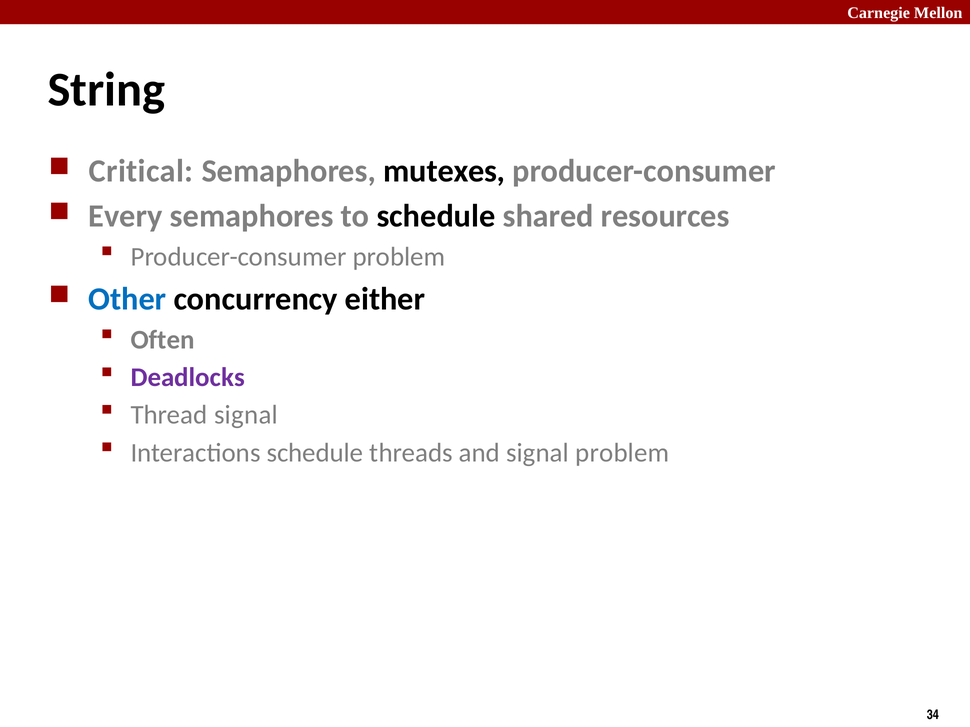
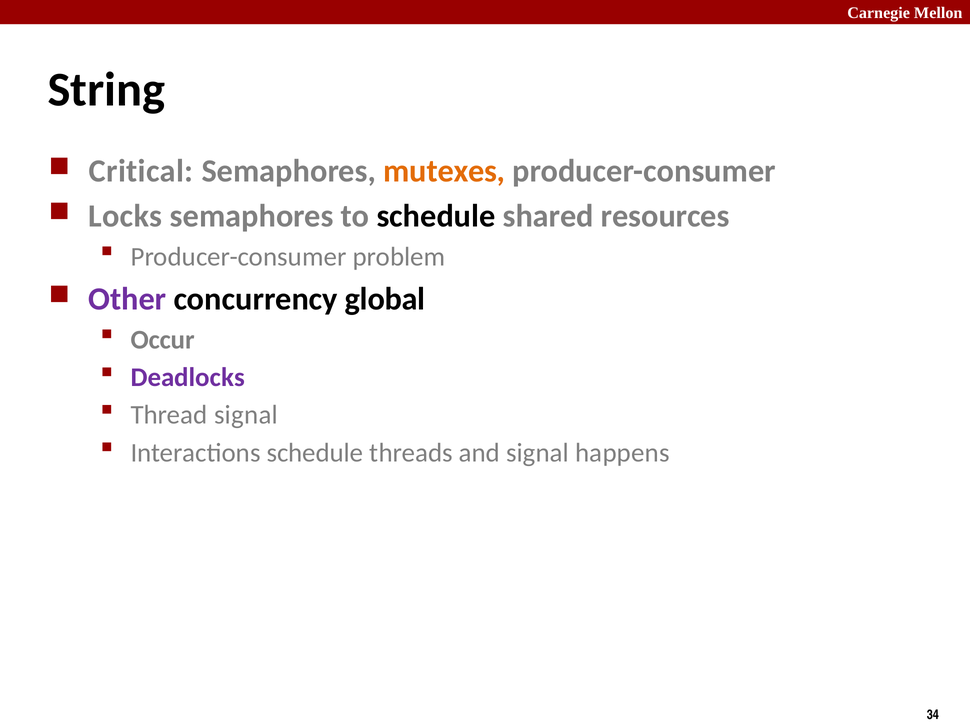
mutexes colour: black -> orange
Every: Every -> Locks
Other colour: blue -> purple
either: either -> global
Often: Often -> Occur
signal problem: problem -> happens
